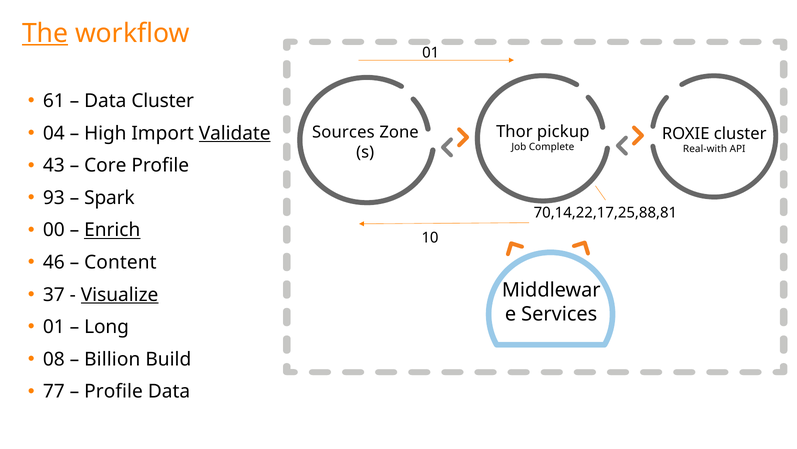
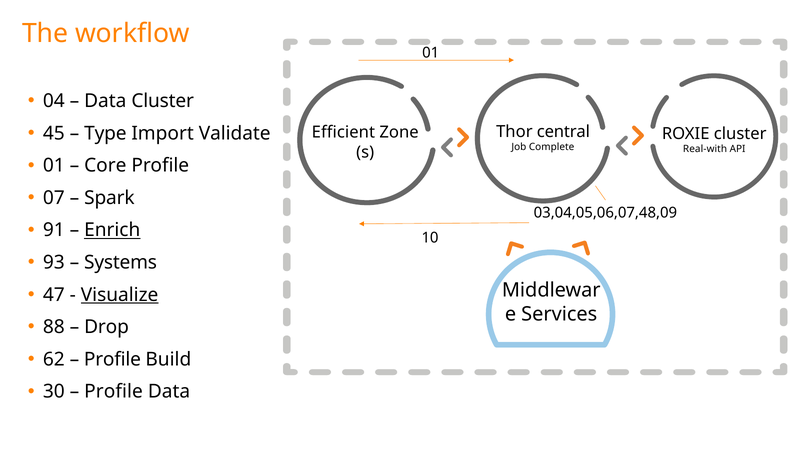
The underline: present -> none
61: 61 -> 04
04: 04 -> 45
High: High -> Type
Validate underline: present -> none
pickup: pickup -> central
Sources: Sources -> Efficient
43 at (54, 165): 43 -> 01
93: 93 -> 07
70,14,22,17,25,88,81: 70,14,22,17,25,88,81 -> 03,04,05,06,07,48,09
00: 00 -> 91
46: 46 -> 93
Content: Content -> Systems
37: 37 -> 47
01 at (54, 327): 01 -> 88
Long: Long -> Drop
08: 08 -> 62
Billion at (112, 359): Billion -> Profile
77: 77 -> 30
